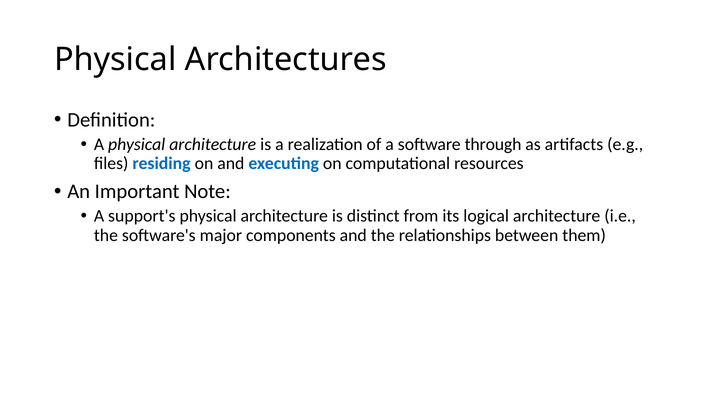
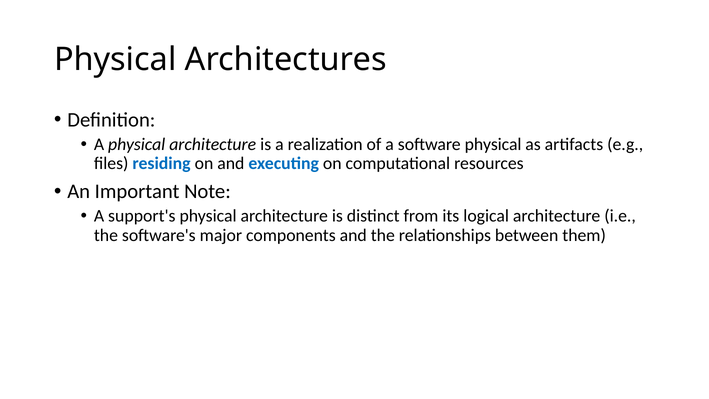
software through: through -> physical
